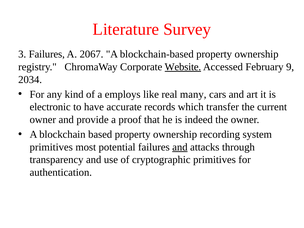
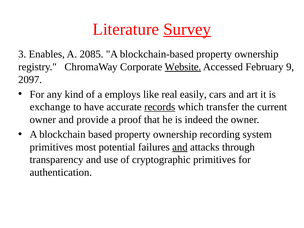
Survey underline: none -> present
3 Failures: Failures -> Enables
2067: 2067 -> 2085
2034: 2034 -> 2097
many: many -> easily
electronic: electronic -> exchange
records underline: none -> present
